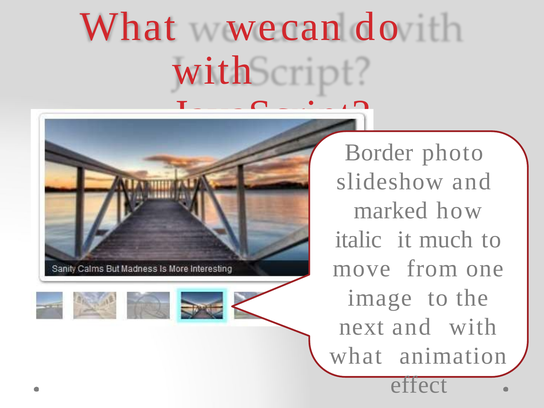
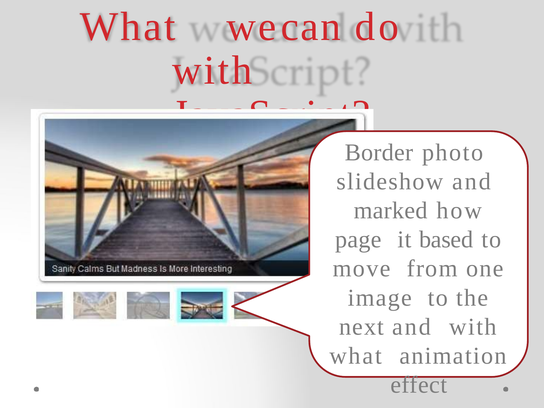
italic: italic -> page
much: much -> based
